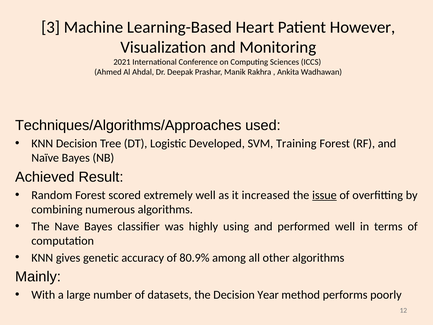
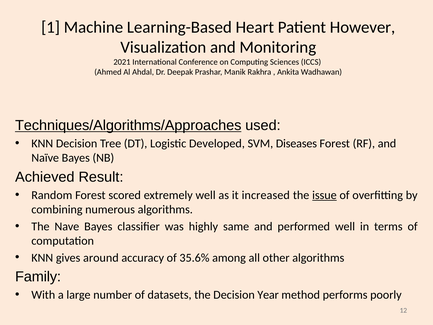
3: 3 -> 1
Techniques/Algorithms/Approaches underline: none -> present
Training: Training -> Diseases
using: using -> same
genetic: genetic -> around
80.9%: 80.9% -> 35.6%
Mainly: Mainly -> Family
